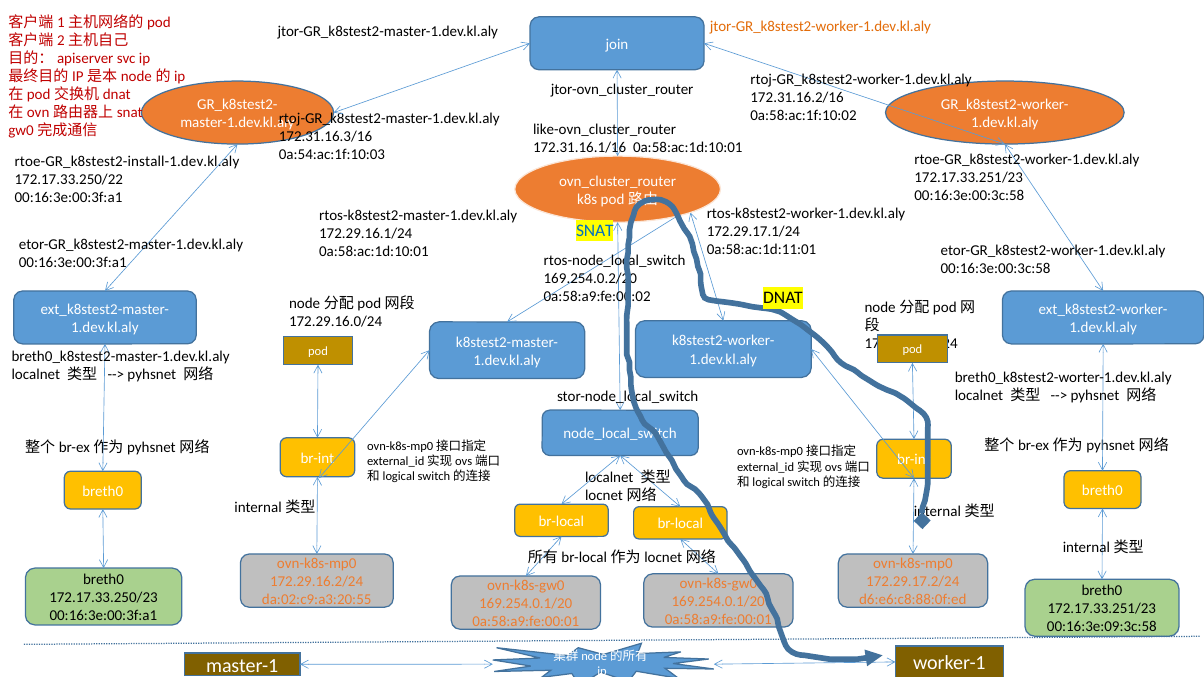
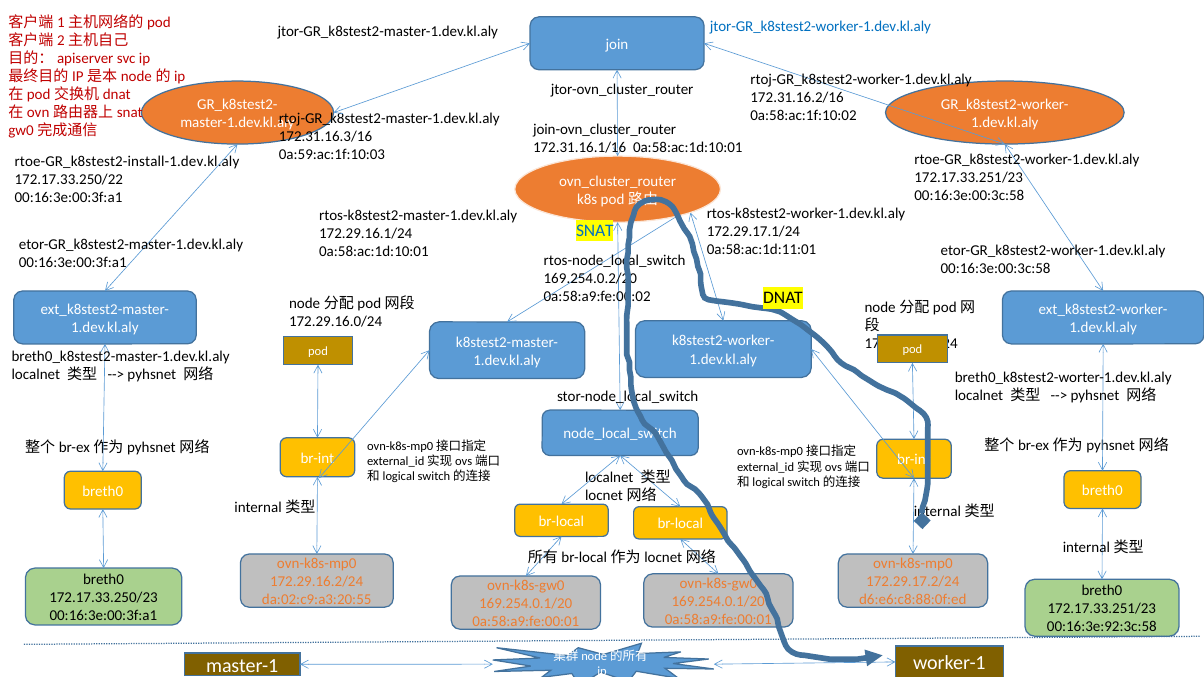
jtor-GR_k8stest2-worker-1.dev.kl.aly colour: orange -> blue
like-ovn_cluster_router: like-ovn_cluster_router -> join-ovn_cluster_router
0a:54:ac:1f:10:03: 0a:54:ac:1f:10:03 -> 0a:59:ac:1f:10:03
00:16:3e:09:3c:58: 00:16:3e:09:3c:58 -> 00:16:3e:92:3c:58
